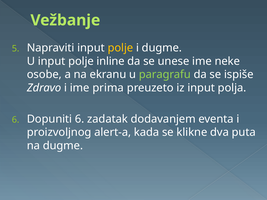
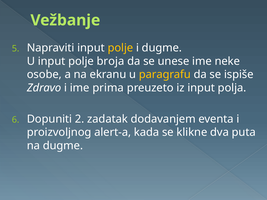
inline: inline -> broja
paragrafu colour: light green -> yellow
Dopuniti 6: 6 -> 2
